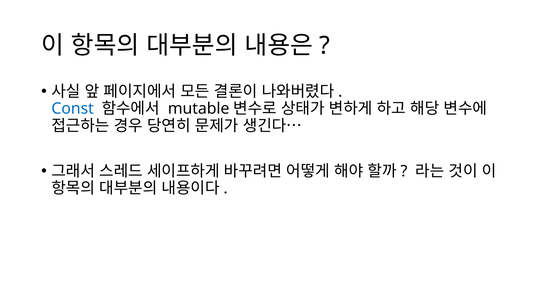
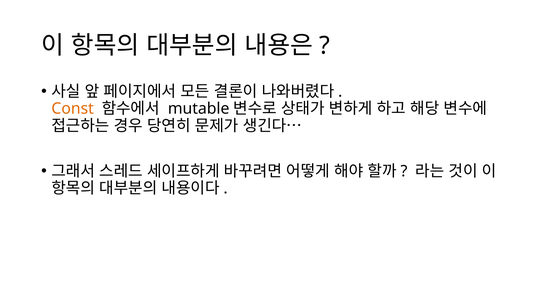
Const colour: blue -> orange
